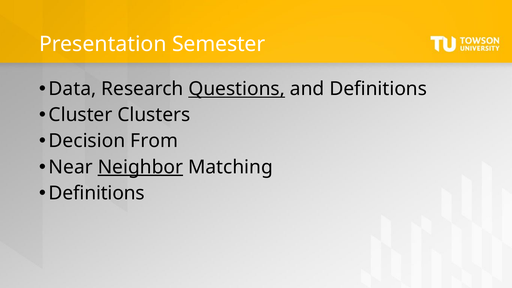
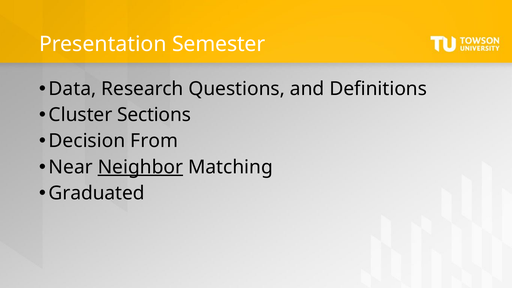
Questions underline: present -> none
Clusters: Clusters -> Sections
Definitions at (97, 193): Definitions -> Graduated
